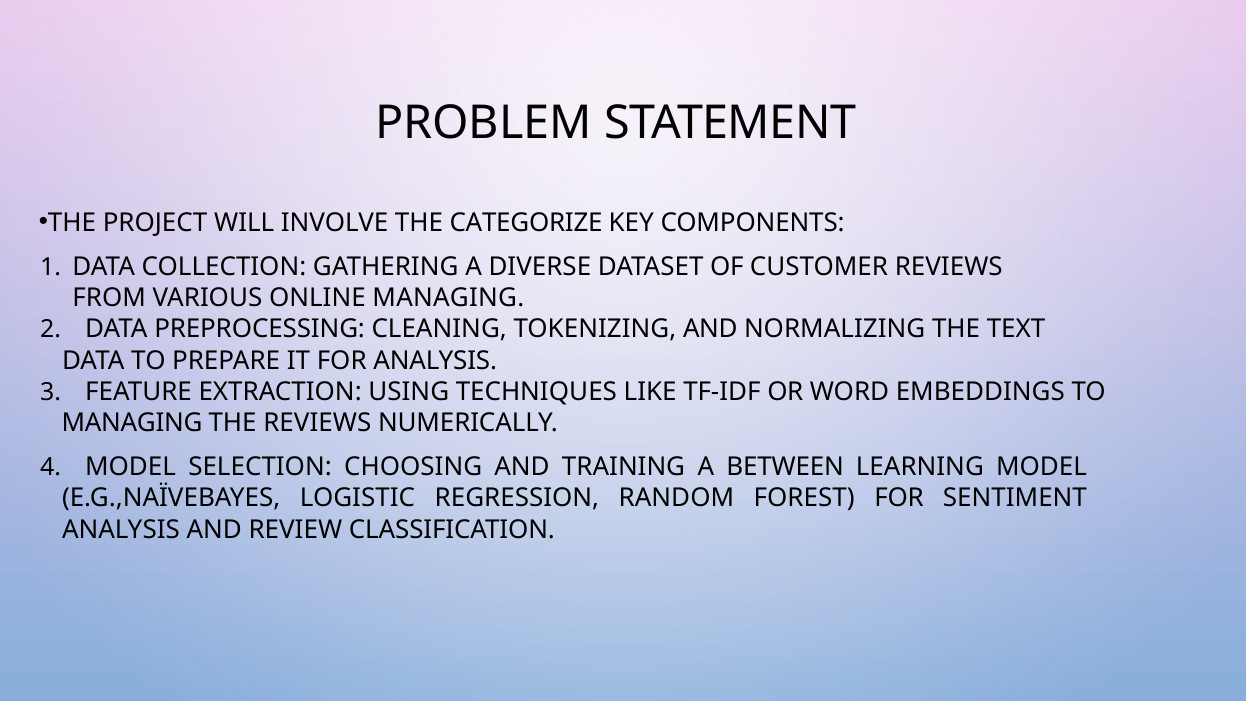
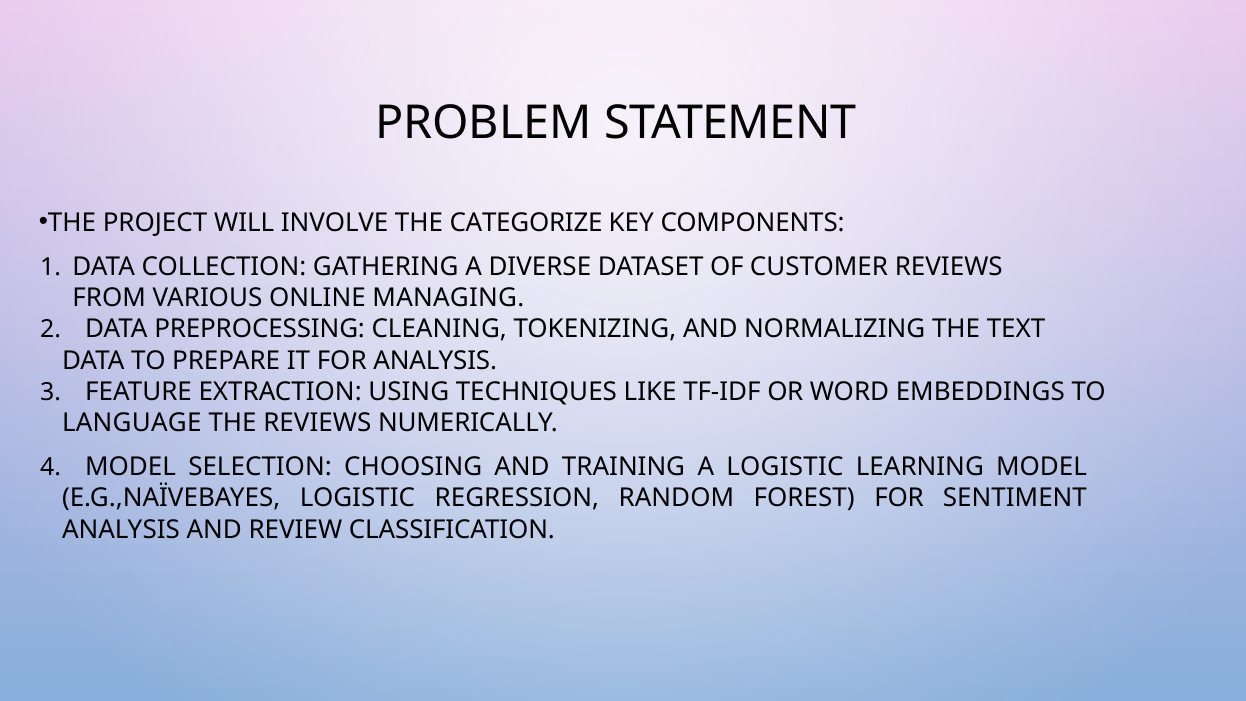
MANAGING at (132, 423): MANAGING -> LANGUAGE
A BETWEEN: BETWEEN -> LOGISTIC
